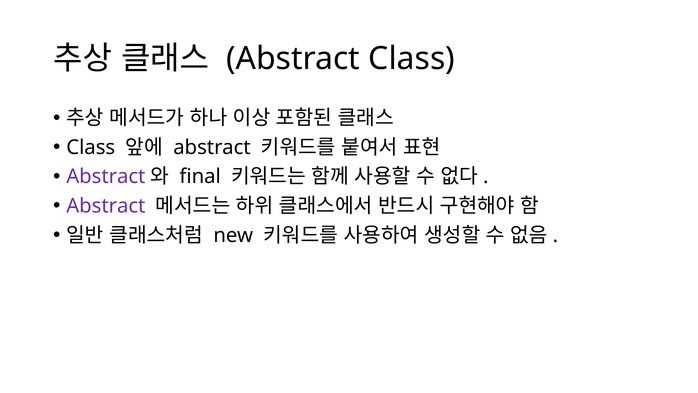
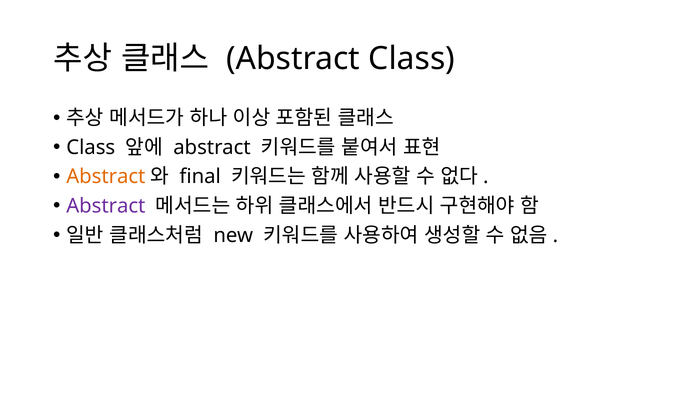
Abstract at (106, 177) colour: purple -> orange
